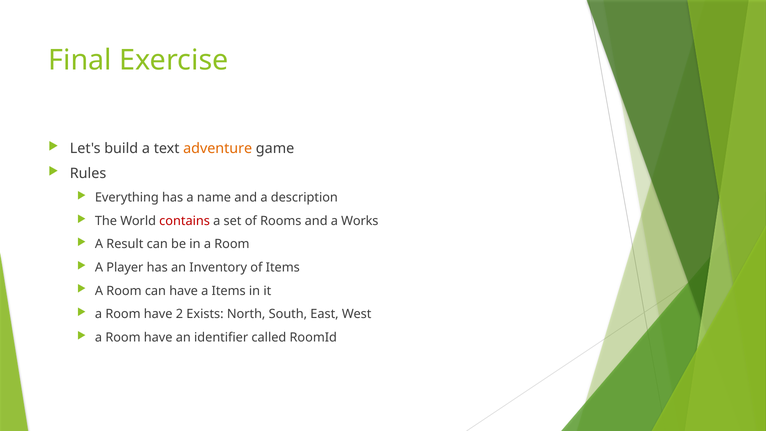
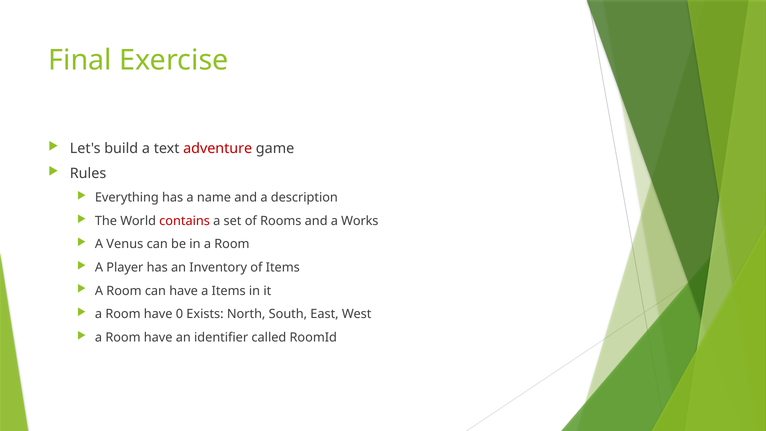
adventure colour: orange -> red
Result: Result -> Venus
2: 2 -> 0
